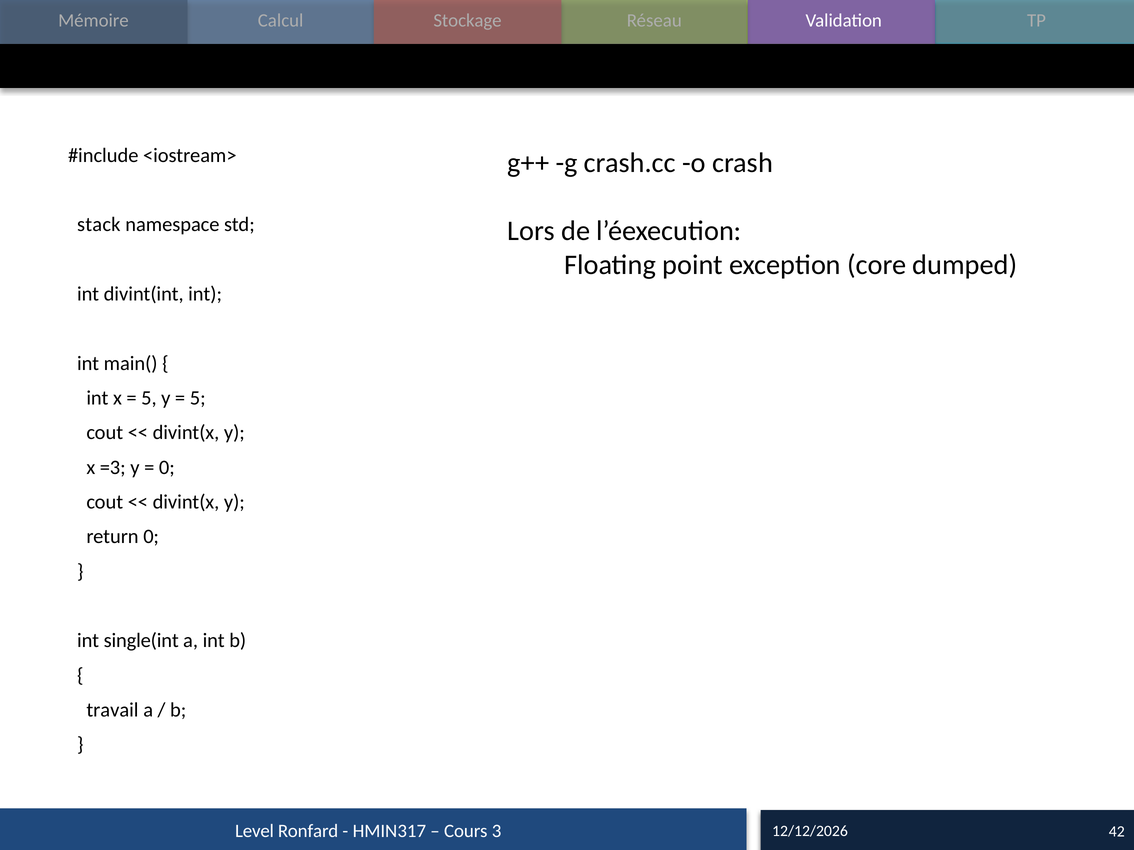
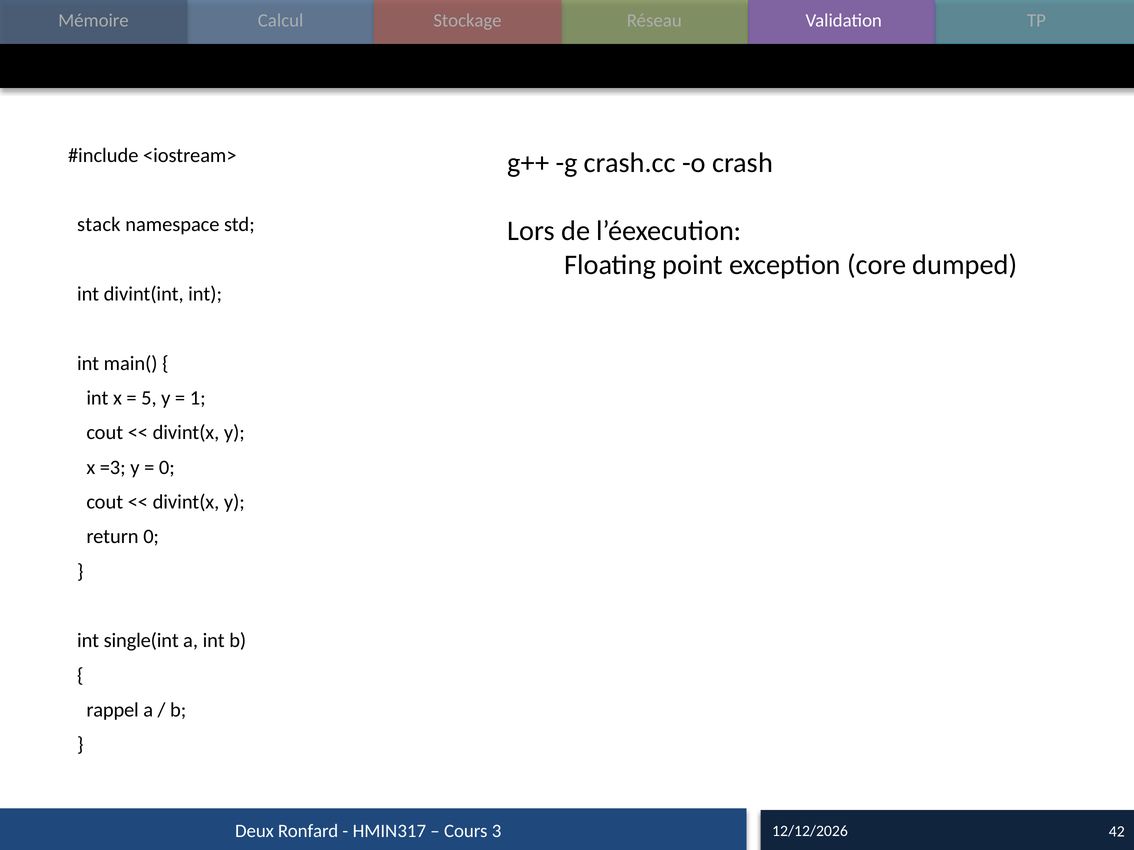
5 at (198, 398): 5 -> 1
travail: travail -> rappel
Level: Level -> Deux
